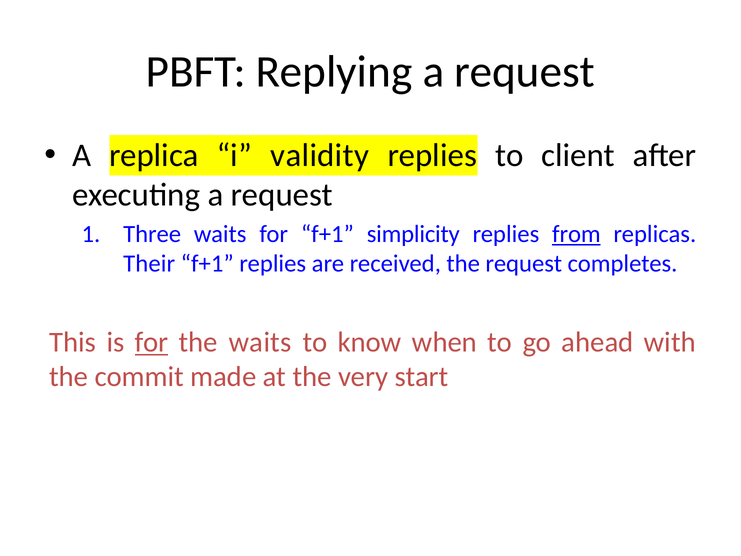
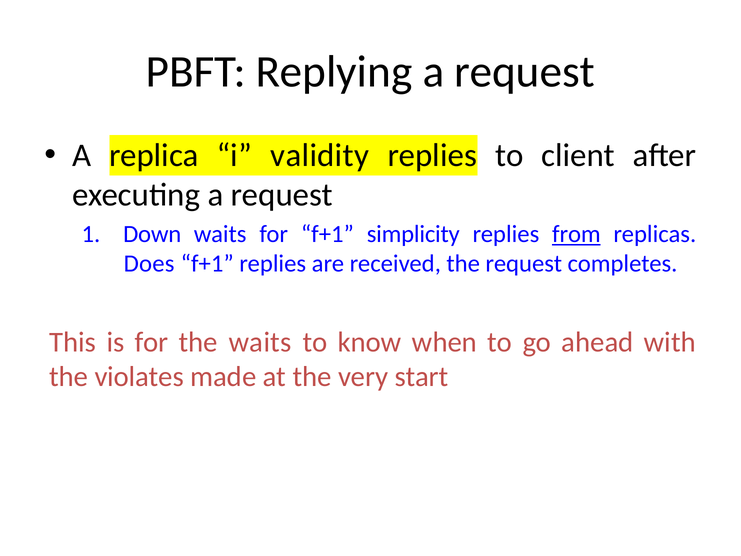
Three: Three -> Down
Their: Their -> Does
for at (152, 342) underline: present -> none
commit: commit -> violates
